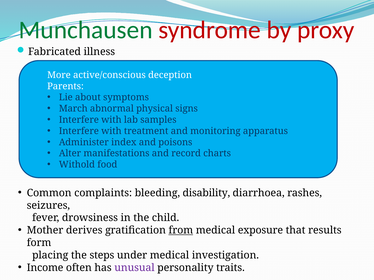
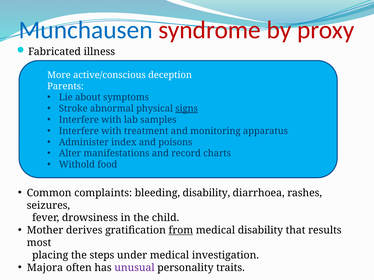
Munchausen colour: green -> blue
March: March -> Stroke
signs underline: none -> present
medical exposure: exposure -> disability
form: form -> most
Income: Income -> Majora
